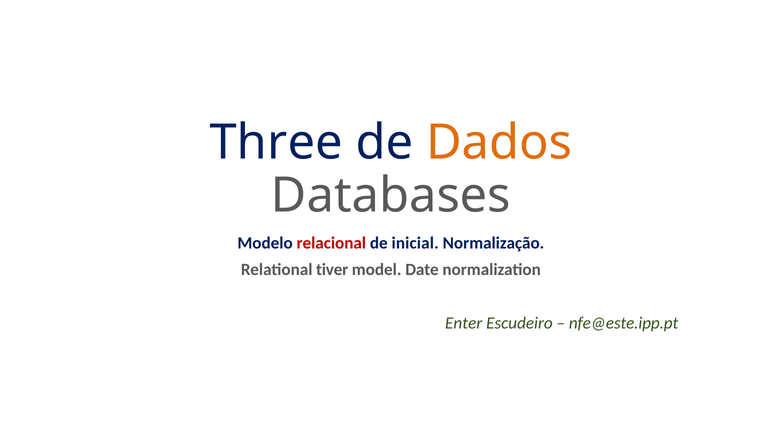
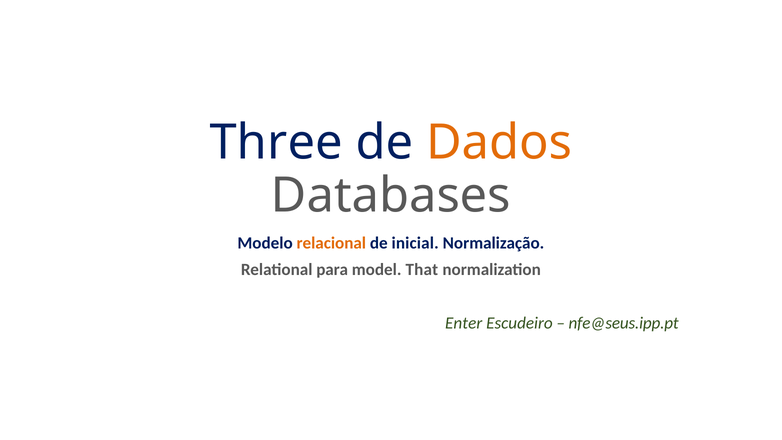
relacional colour: red -> orange
tiver: tiver -> para
Date: Date -> That
nfe@este.ipp.pt: nfe@este.ipp.pt -> nfe@seus.ipp.pt
